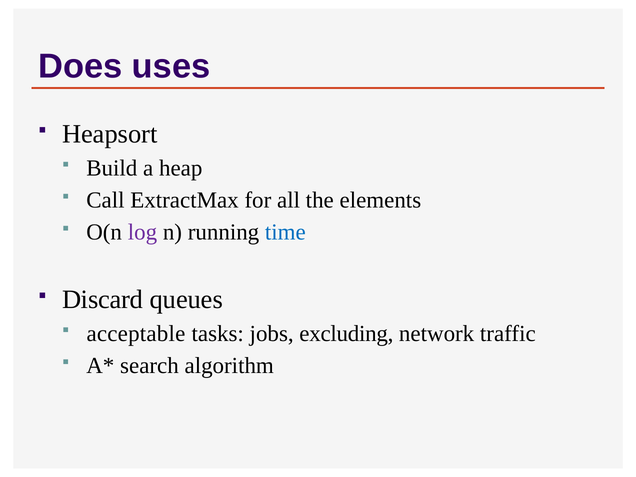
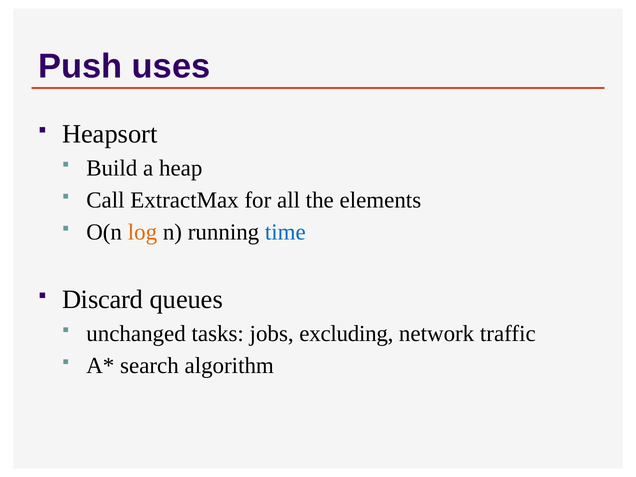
Does: Does -> Push
log colour: purple -> orange
acceptable: acceptable -> unchanged
